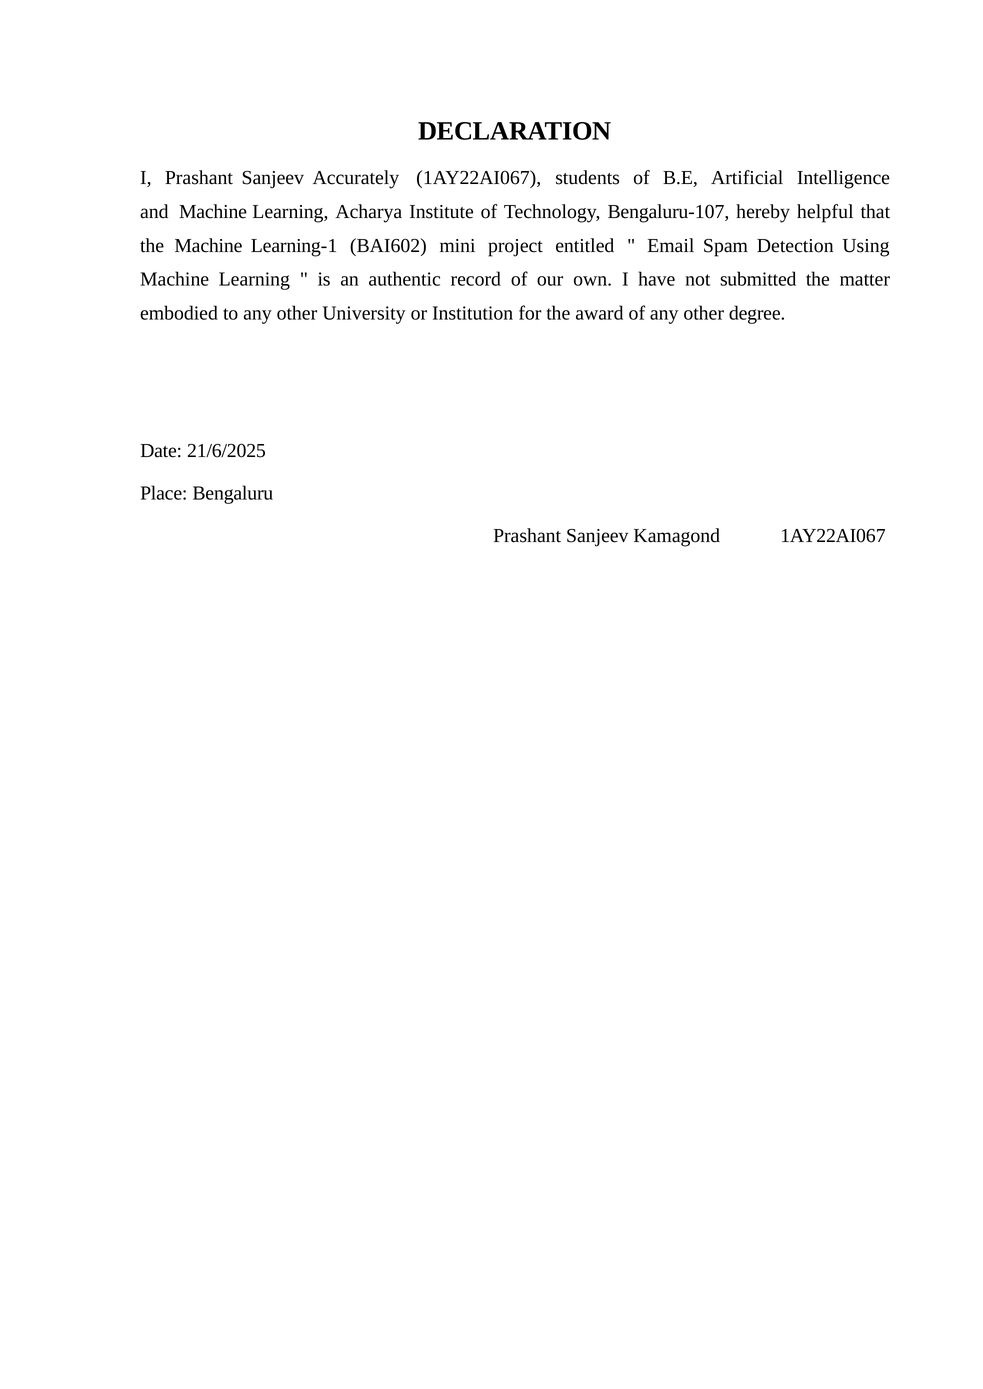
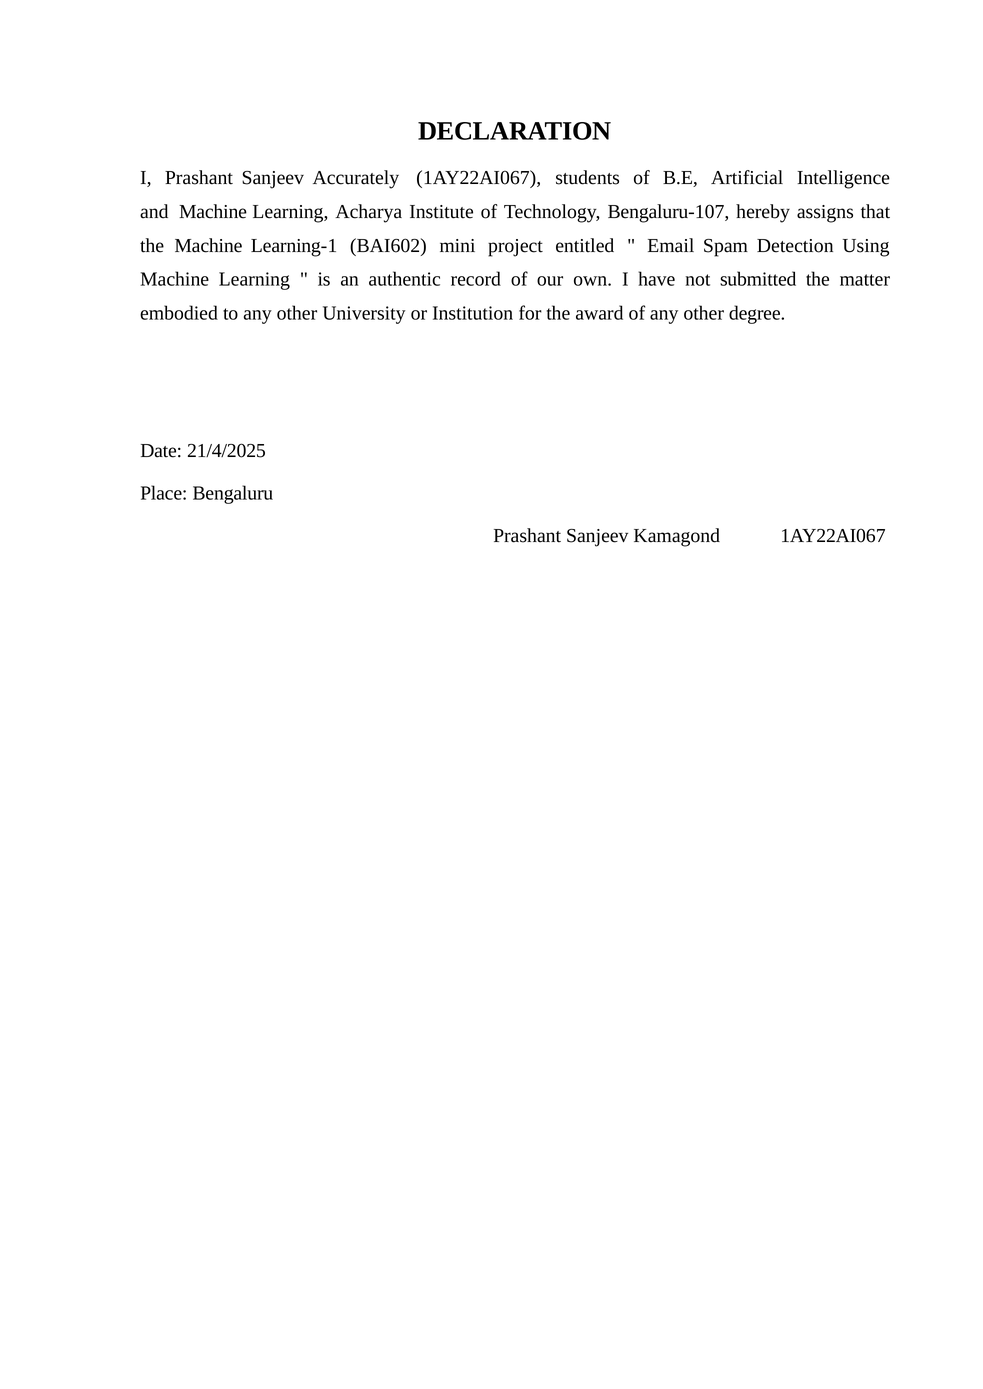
helpful: helpful -> assigns
21/6/2025: 21/6/2025 -> 21/4/2025
